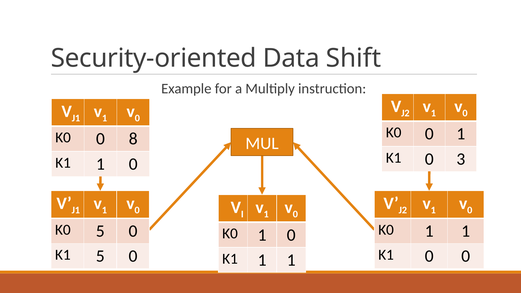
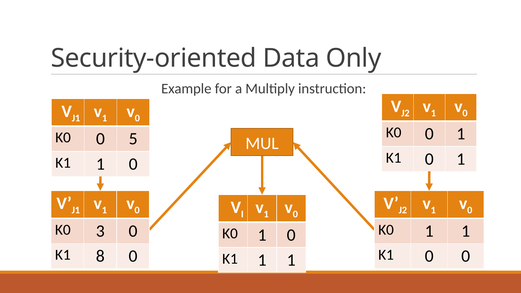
Shift: Shift -> Only
8: 8 -> 5
K1 0 3: 3 -> 1
K0 5: 5 -> 3
K1 5: 5 -> 8
